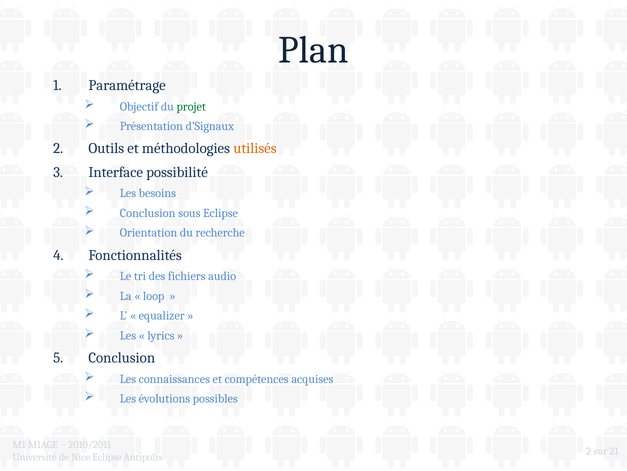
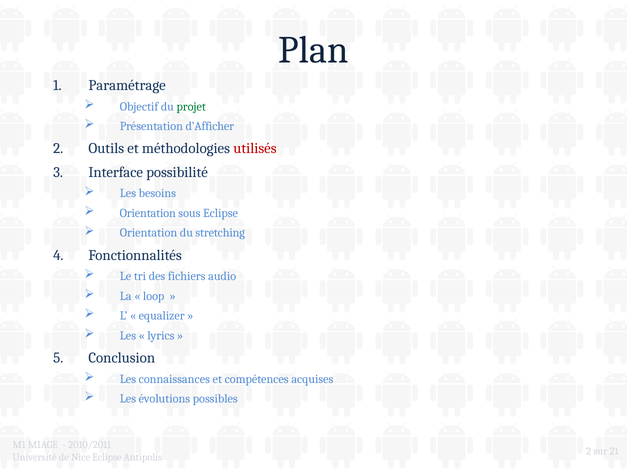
d’Signaux: d’Signaux -> d’Afficher
utilisés colour: orange -> red
Conclusion at (148, 213): Conclusion -> Orientation
recherche: recherche -> stretching
